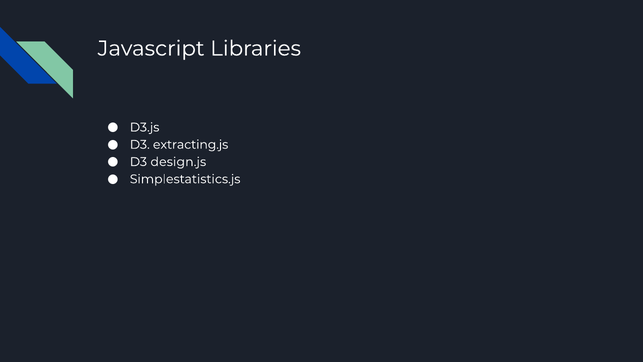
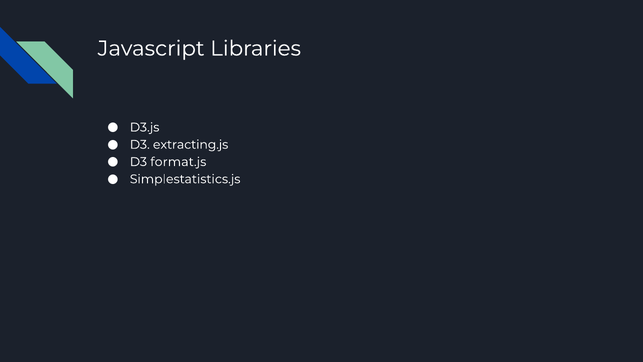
design.js: design.js -> format.js
